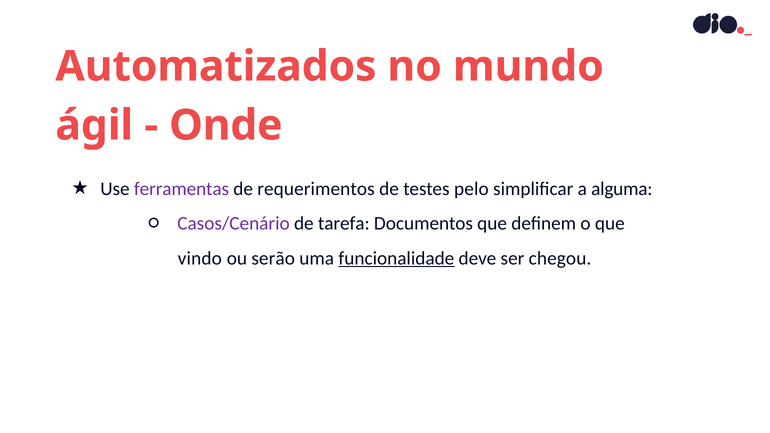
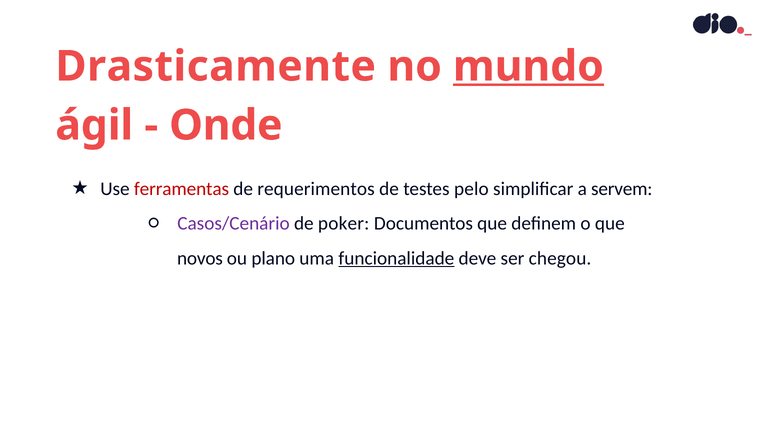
Automatizados: Automatizados -> Drasticamente
mundo underline: none -> present
ferramentas colour: purple -> red
alguma: alguma -> servem
tarefa: tarefa -> poker
vindo: vindo -> novos
serão: serão -> plano
